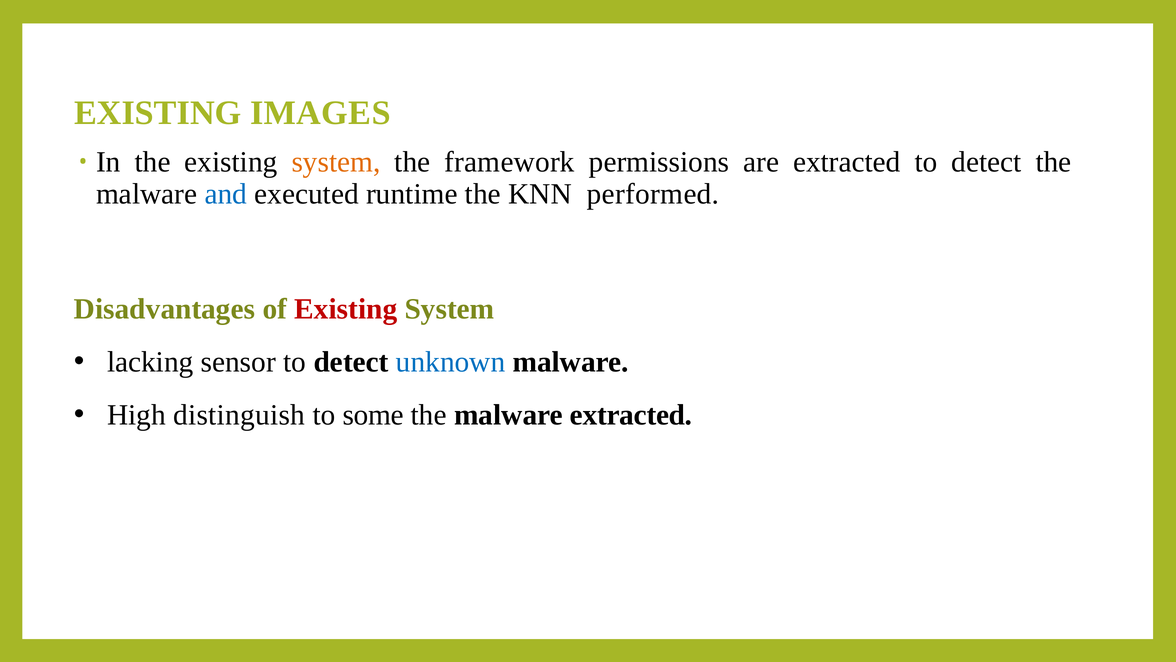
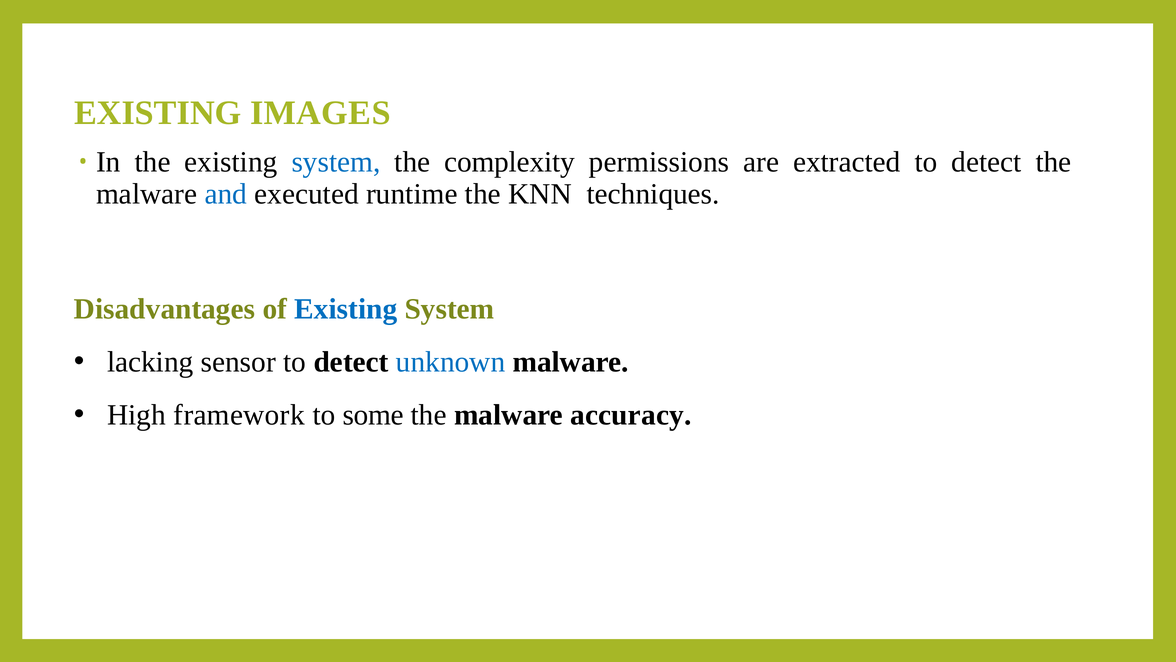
system at (336, 162) colour: orange -> blue
framework: framework -> complexity
performed: performed -> techniques
Existing at (346, 309) colour: red -> blue
distinguish: distinguish -> framework
malware extracted: extracted -> accuracy
